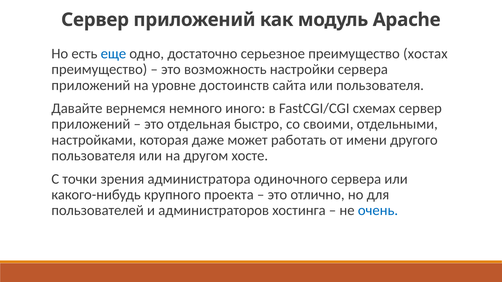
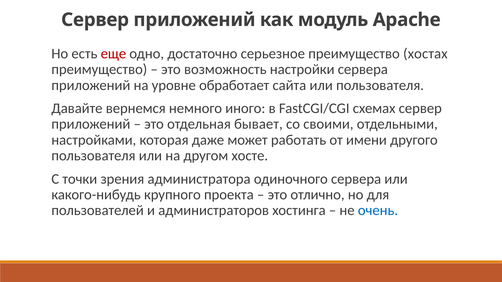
еще colour: blue -> red
достоинств: достоинств -> обработает
быстро: быстро -> бывает
